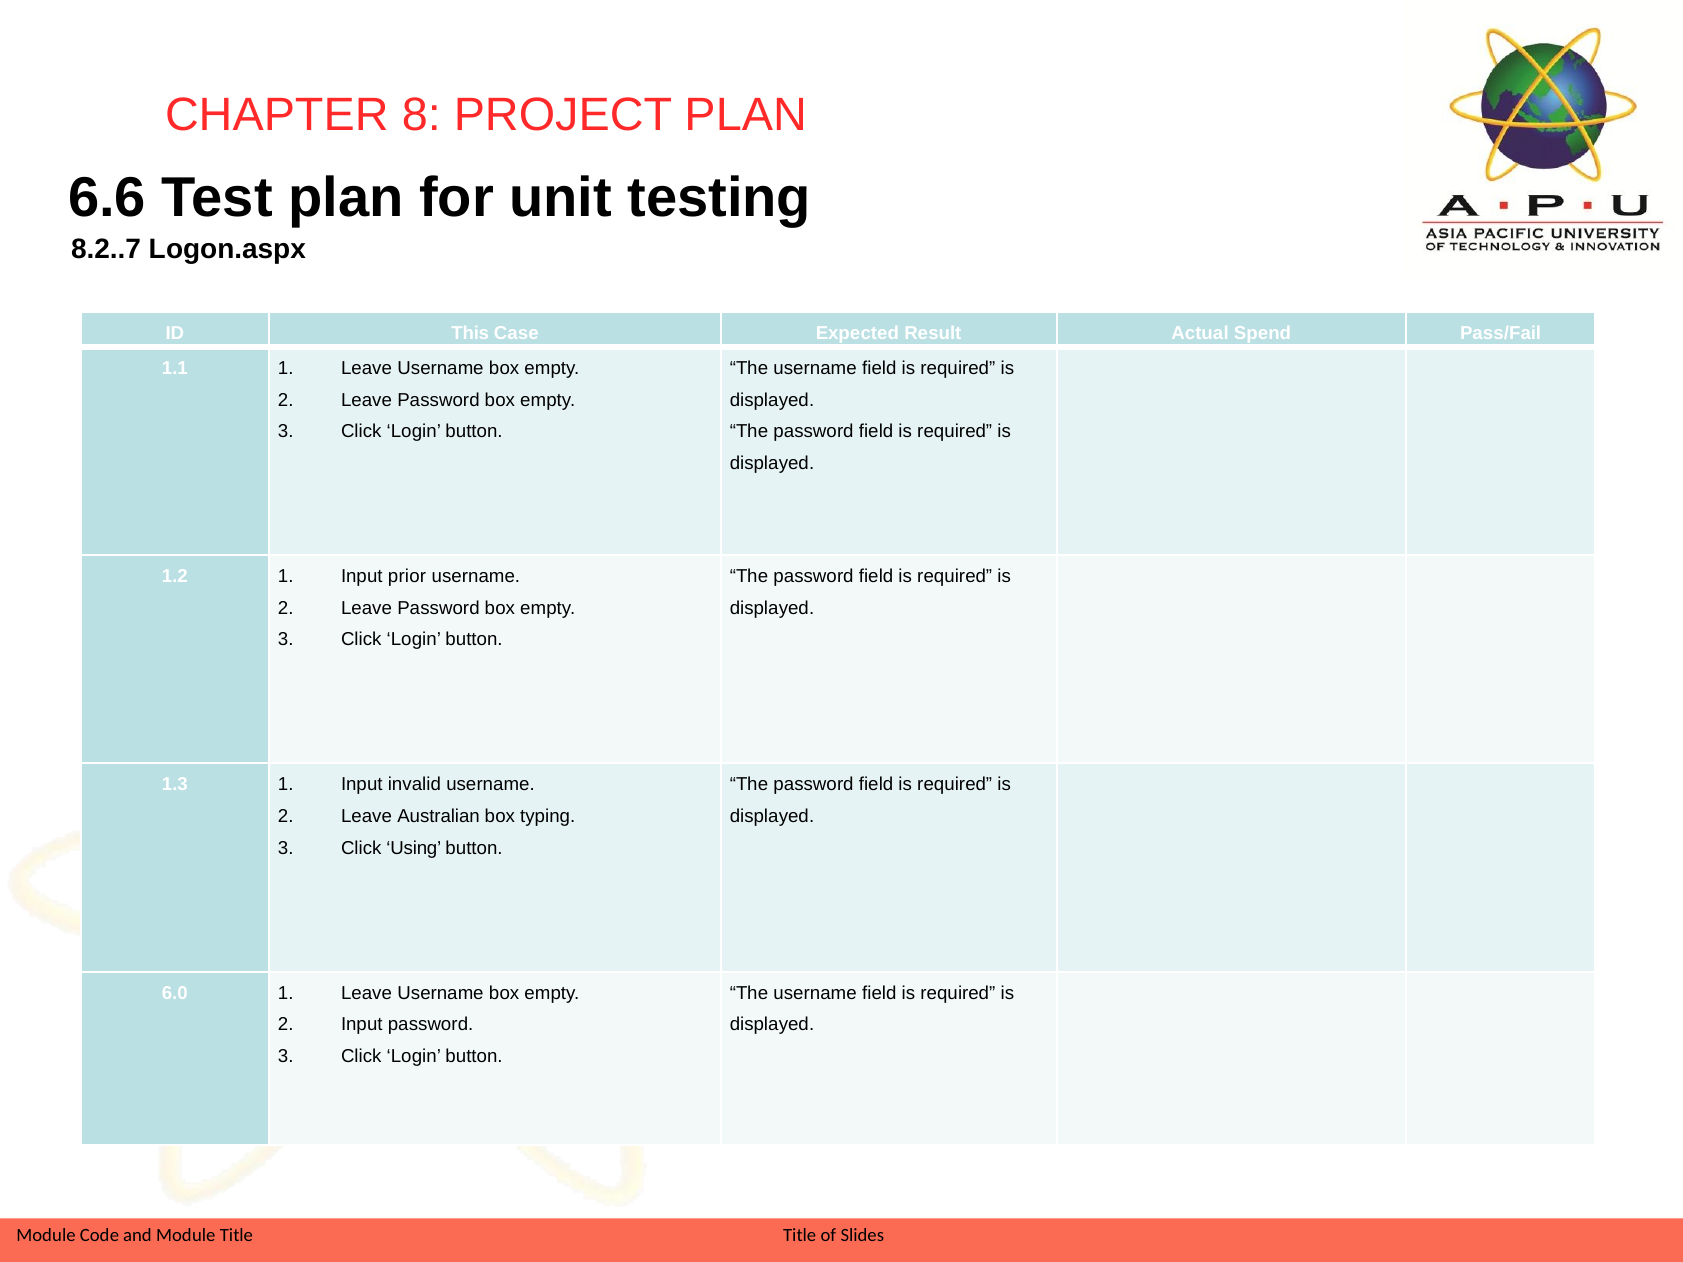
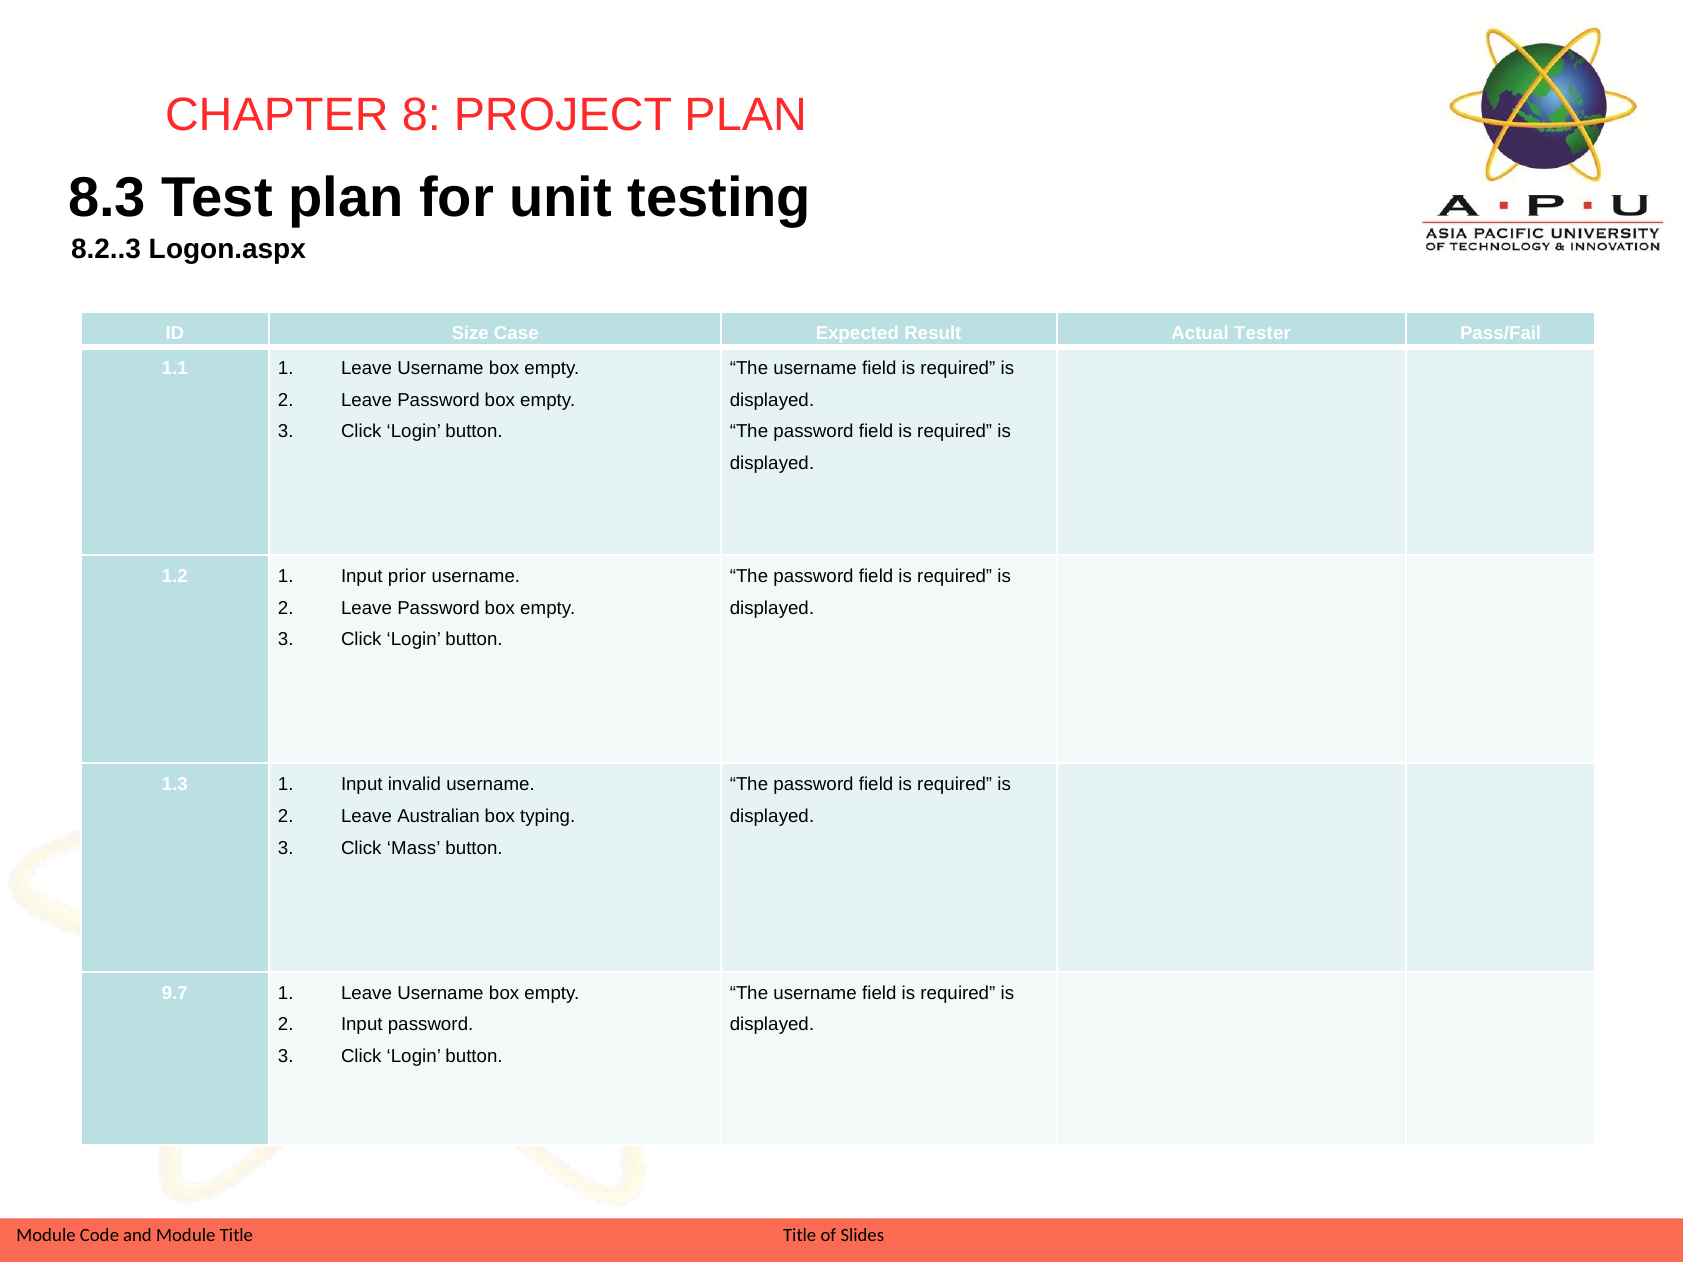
6.6: 6.6 -> 8.3
8.2..7: 8.2..7 -> 8.2..3
This: This -> Size
Spend: Spend -> Tester
Using: Using -> Mass
6.0: 6.0 -> 9.7
